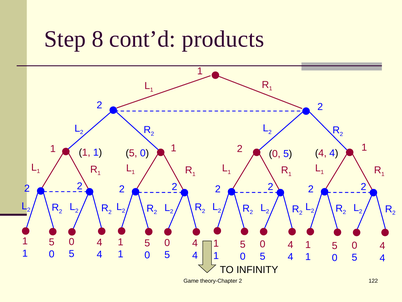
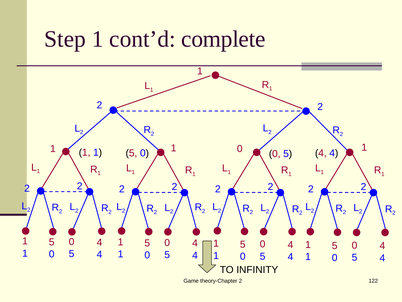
Step 8: 8 -> 1
products: products -> complete
1 1 2: 2 -> 0
